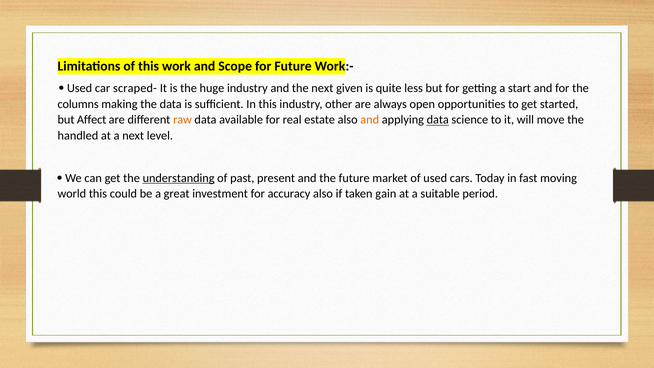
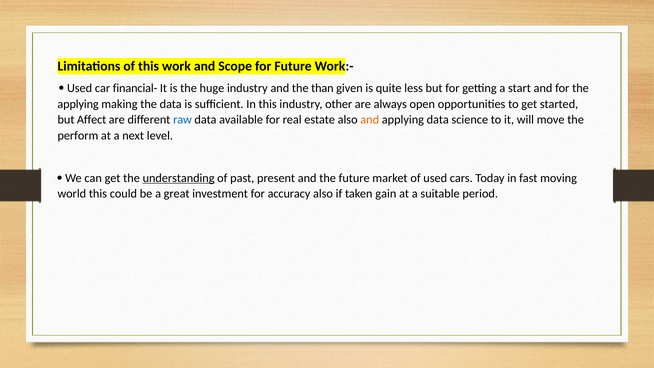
scraped-: scraped- -> financial-
the next: next -> than
columns at (78, 104): columns -> applying
raw colour: orange -> blue
data at (438, 120) underline: present -> none
handled: handled -> perform
